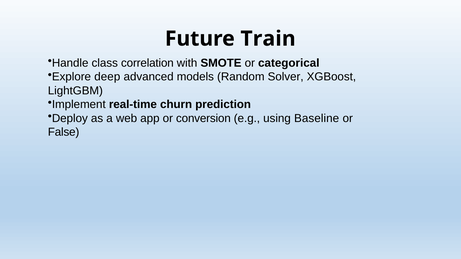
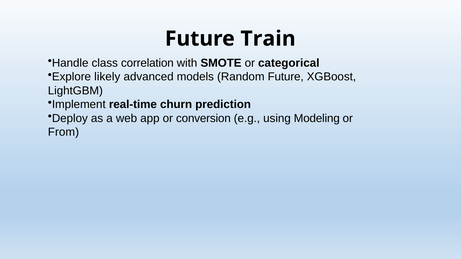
deep: deep -> likely
Random Solver: Solver -> Future
Baseline: Baseline -> Modeling
False: False -> From
